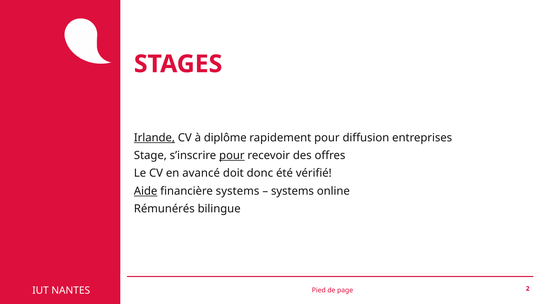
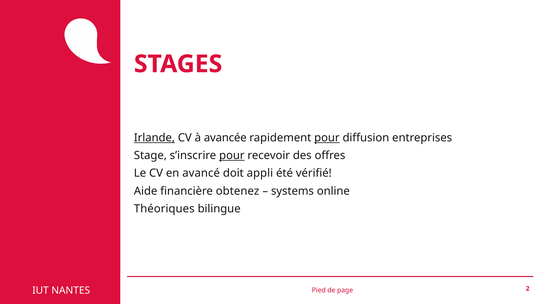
diplôme: diplôme -> avancée
pour at (327, 138) underline: none -> present
donc: donc -> appli
Aide underline: present -> none
financière systems: systems -> obtenez
Rémunérés: Rémunérés -> Théoriques
